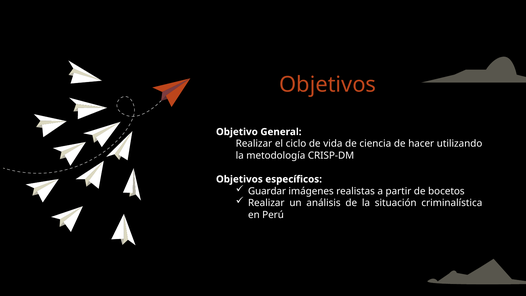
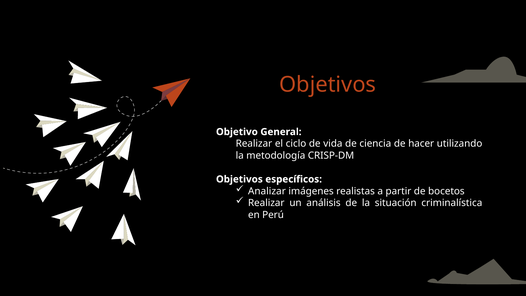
Guardar: Guardar -> Analizar
